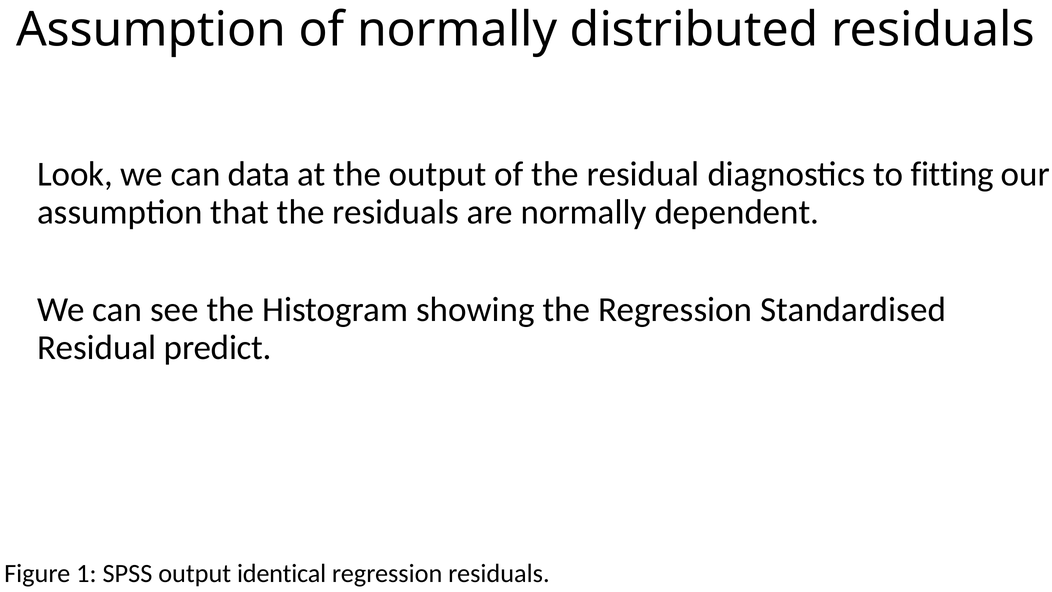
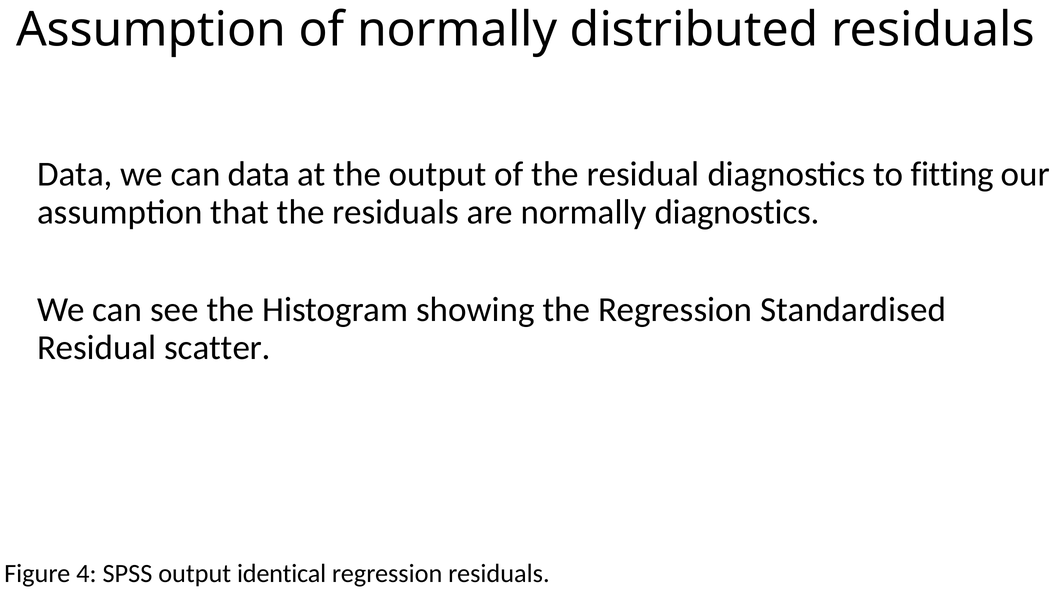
Look at (75, 174): Look -> Data
normally dependent: dependent -> diagnostics
predict: predict -> scatter
1: 1 -> 4
